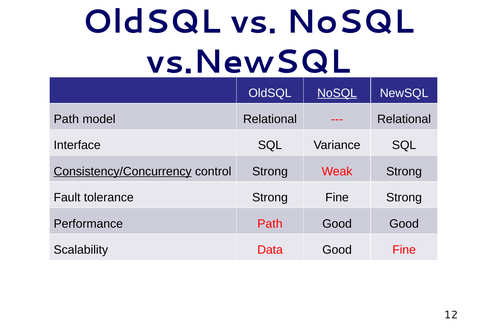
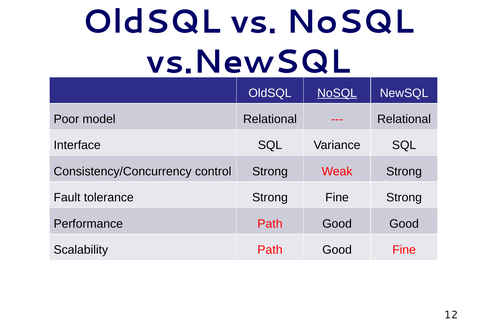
Path at (66, 119): Path -> Poor
Consistency/Concurrency underline: present -> none
Scalability Data: Data -> Path
